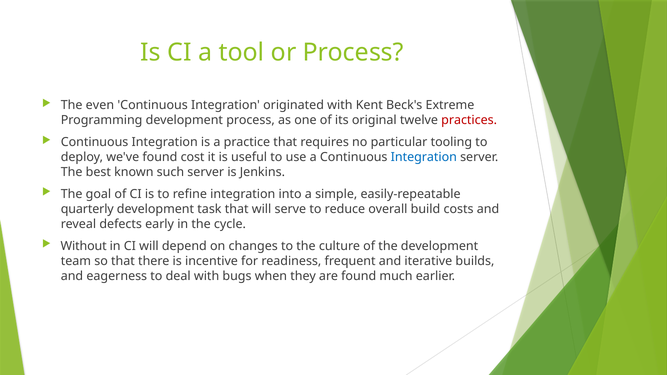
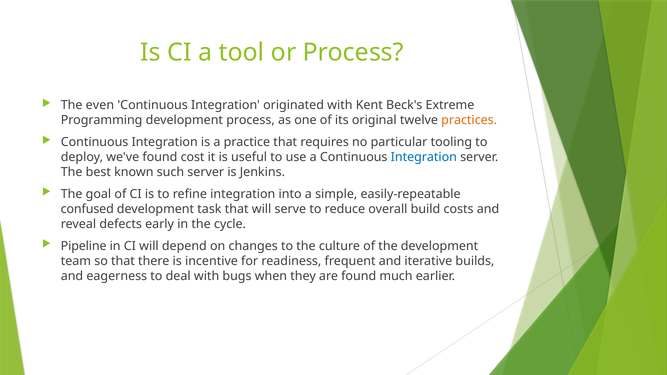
practices colour: red -> orange
quarterly: quarterly -> confused
Without: Without -> Pipeline
